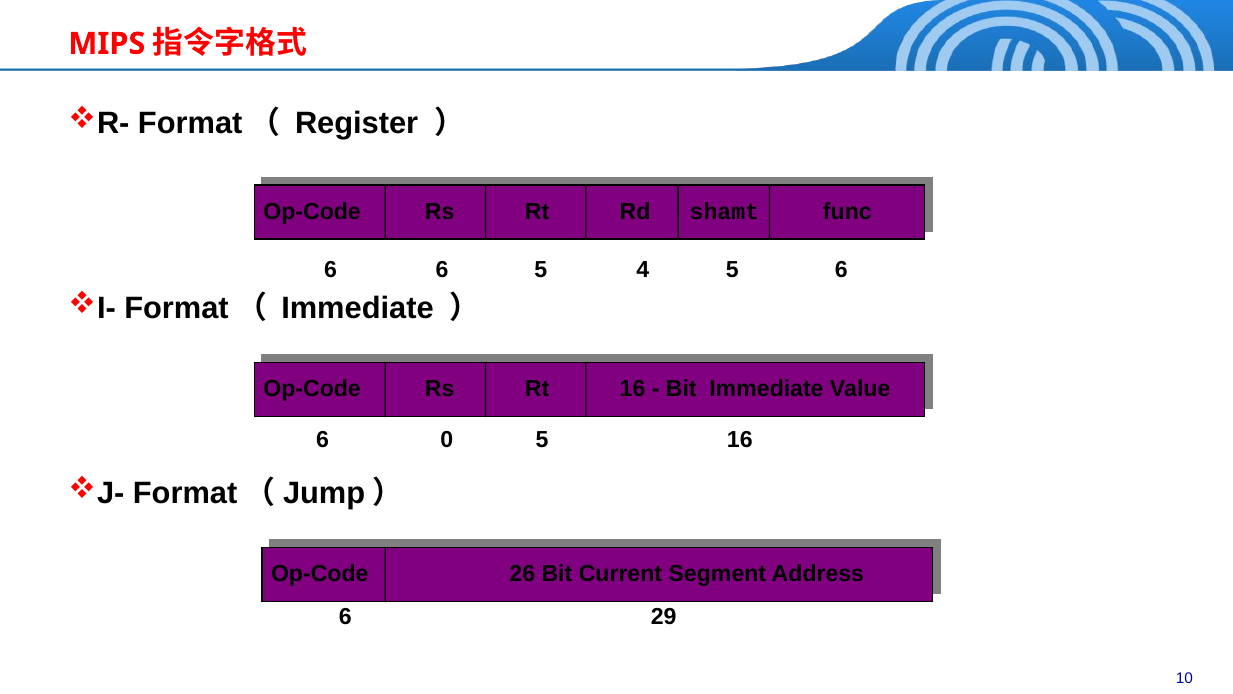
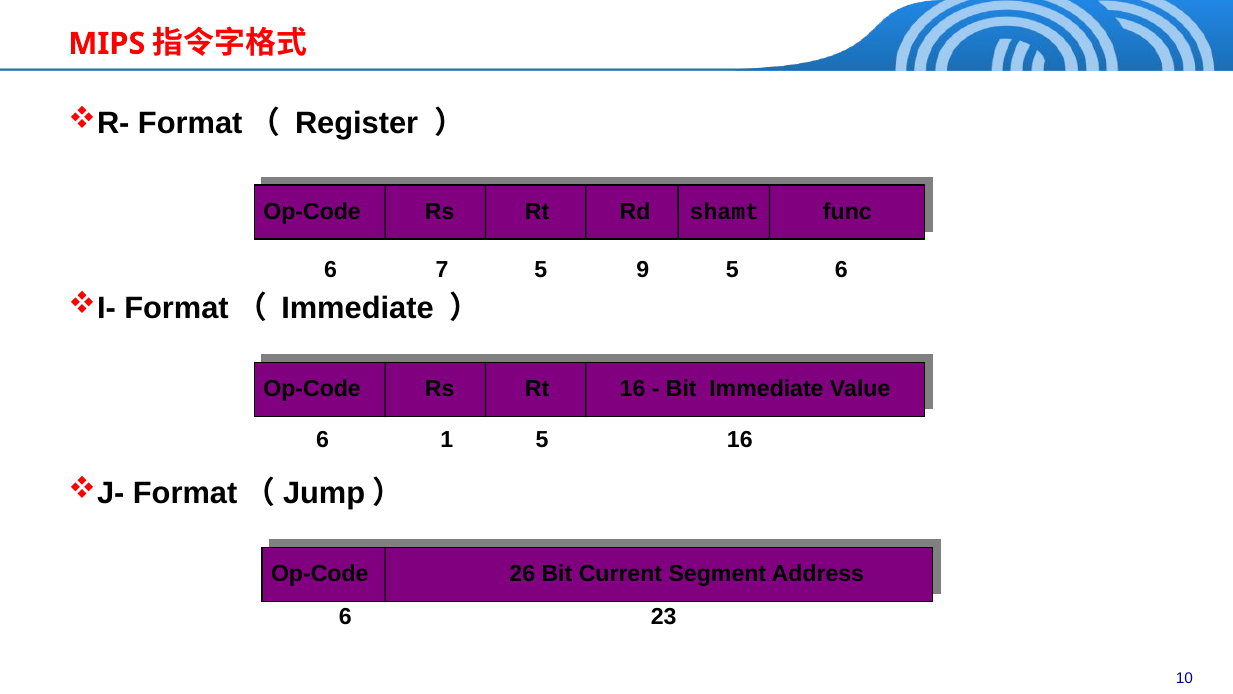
6 6: 6 -> 7
4: 4 -> 9
0: 0 -> 1
29: 29 -> 23
